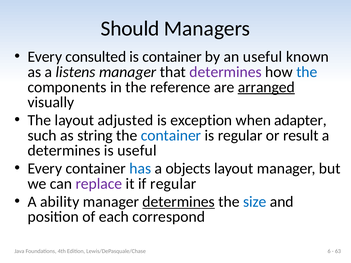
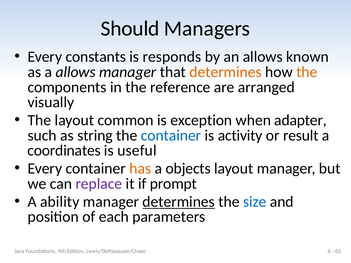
consulted: consulted -> constants
is container: container -> responds
an useful: useful -> allows
a listens: listens -> allows
determines at (226, 72) colour: purple -> orange
the at (307, 72) colour: blue -> orange
arranged underline: present -> none
adjusted: adjusted -> common
is regular: regular -> activity
determines at (64, 151): determines -> coordinates
has colour: blue -> orange
if regular: regular -> prompt
correspond: correspond -> parameters
